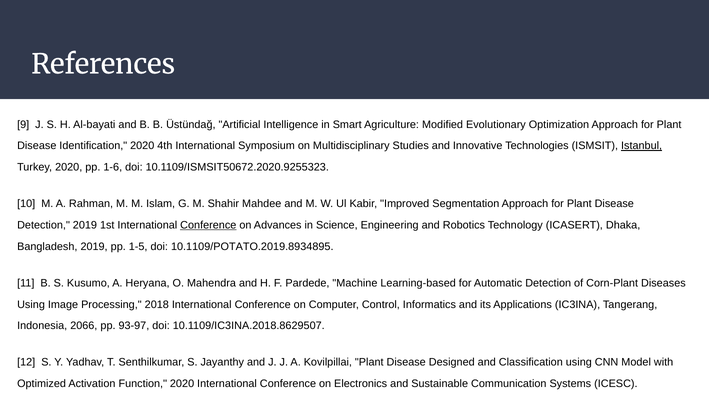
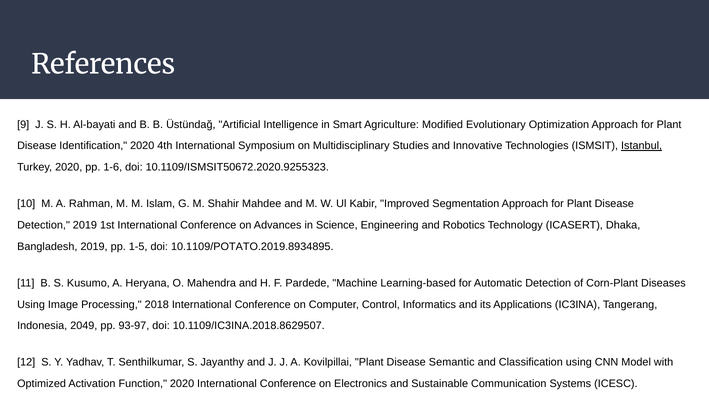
Conference at (208, 225) underline: present -> none
2066: 2066 -> 2049
Designed: Designed -> Semantic
